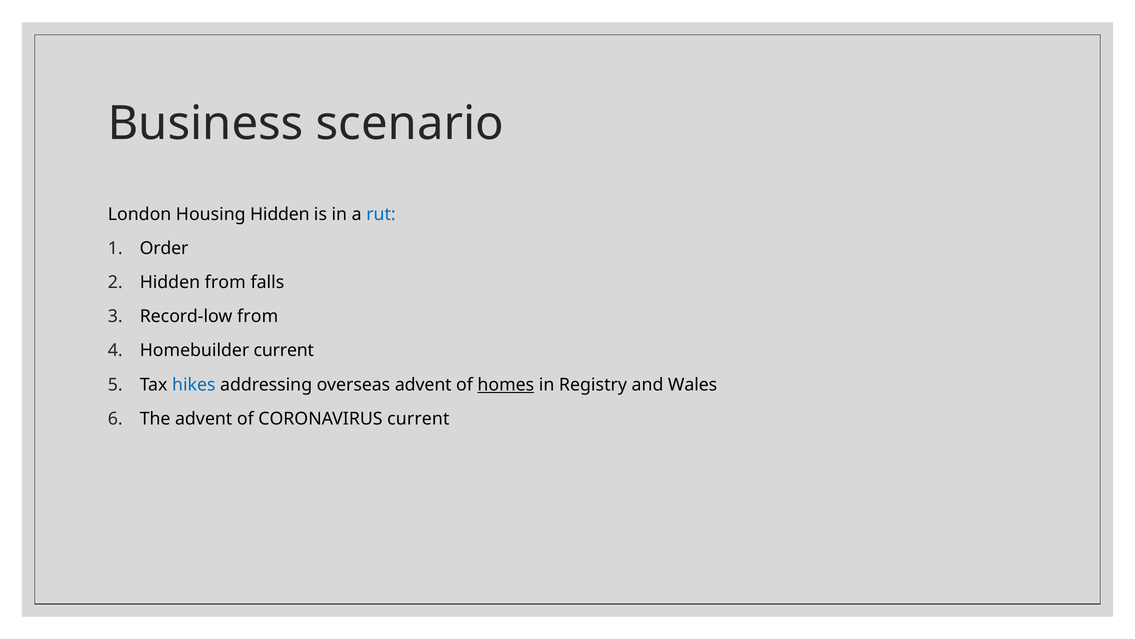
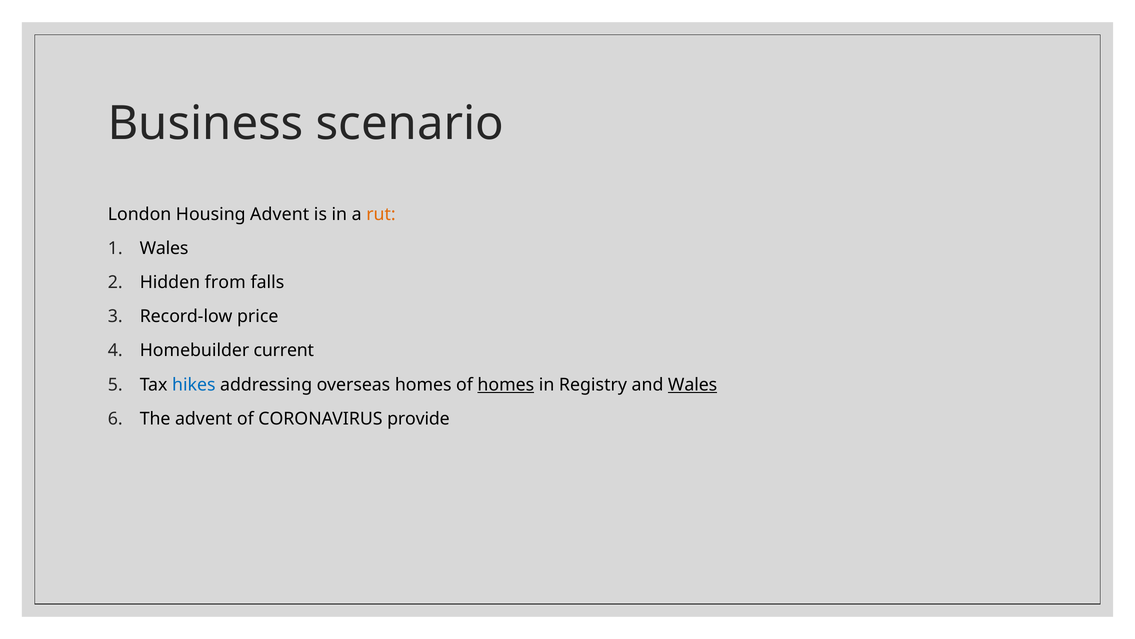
Housing Hidden: Hidden -> Advent
rut colour: blue -> orange
Order at (164, 248): Order -> Wales
Record-low from: from -> price
overseas advent: advent -> homes
Wales at (693, 384) underline: none -> present
CORONAVIRUS current: current -> provide
